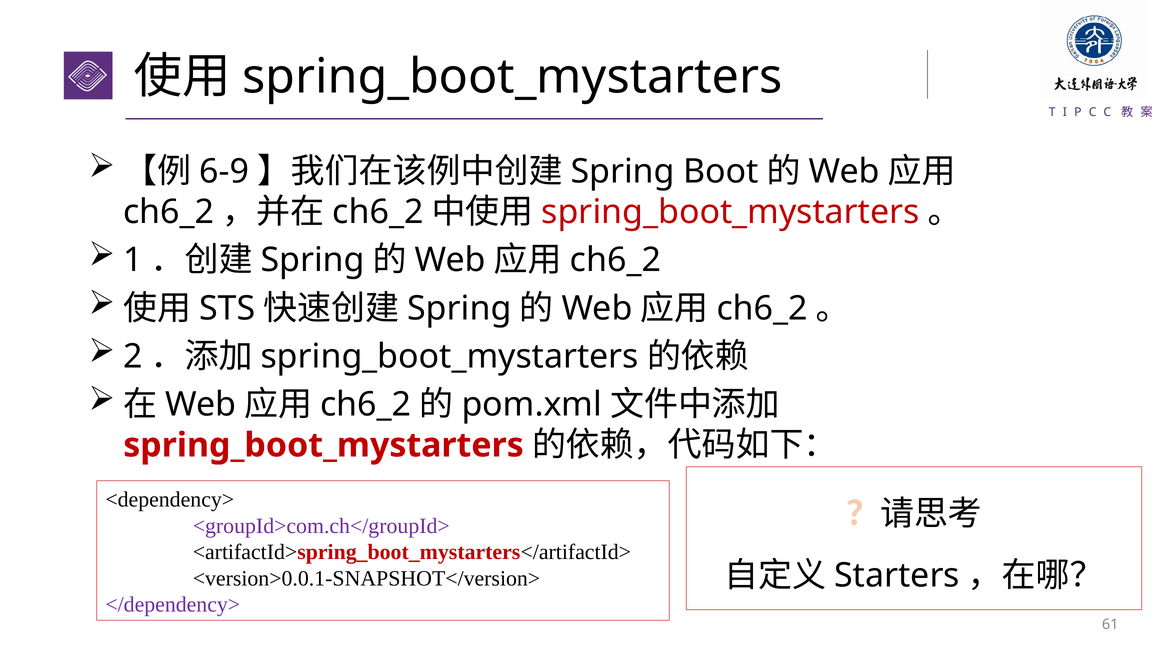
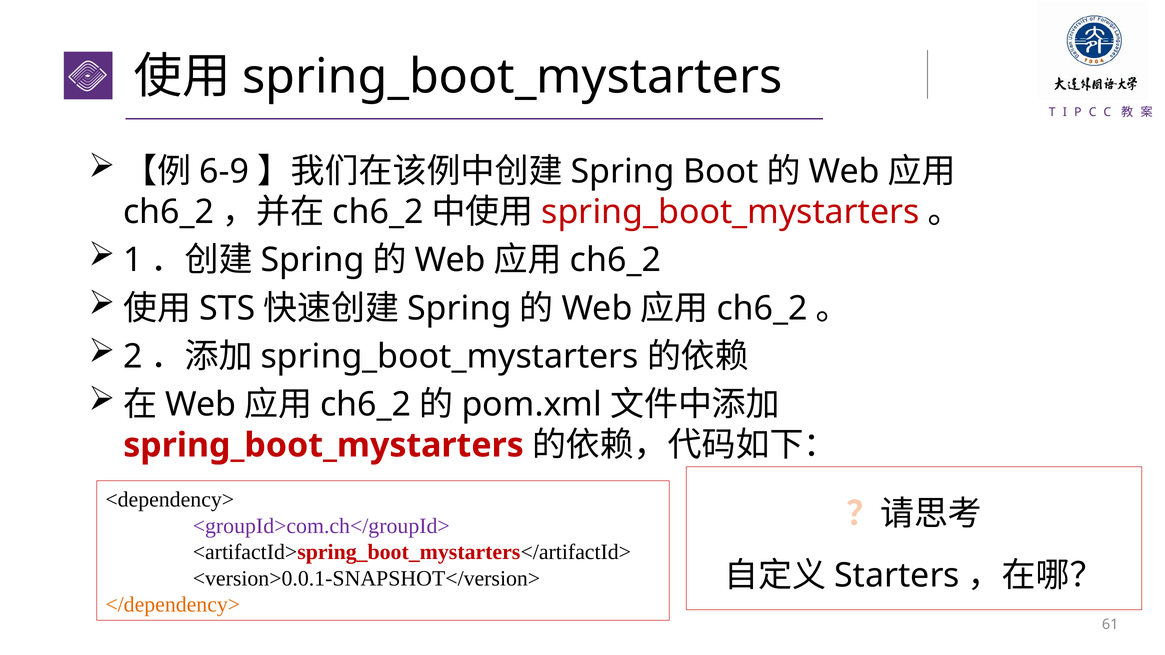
</dependency> colour: purple -> orange
